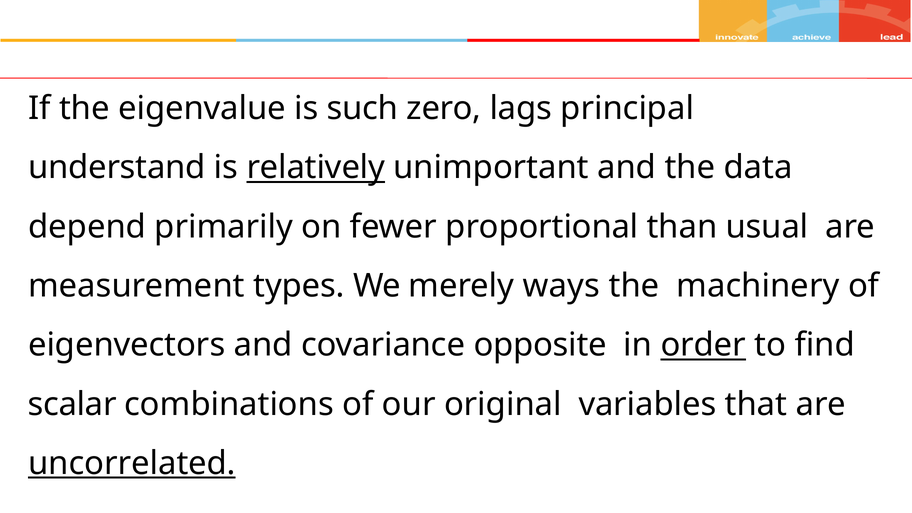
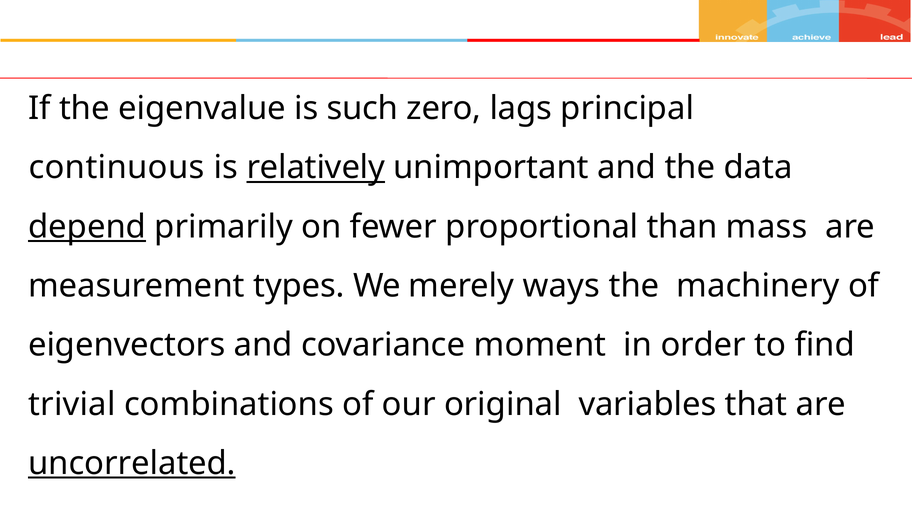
understand: understand -> continuous
depend underline: none -> present
usual: usual -> mass
opposite: opposite -> moment
order underline: present -> none
scalar: scalar -> trivial
